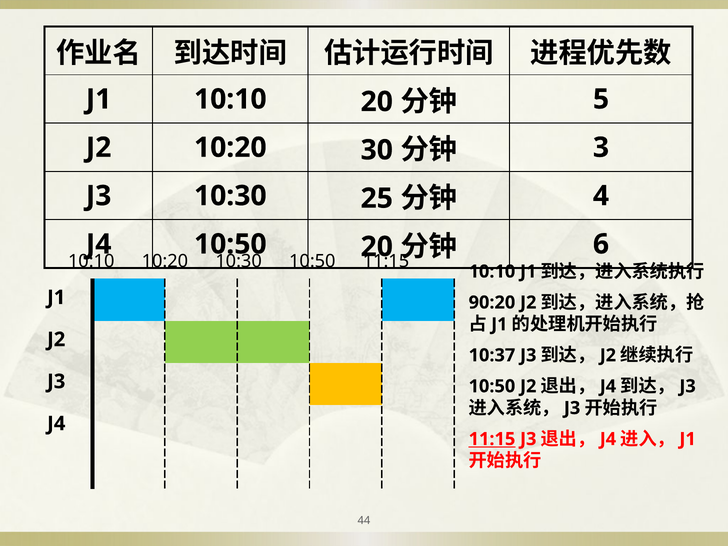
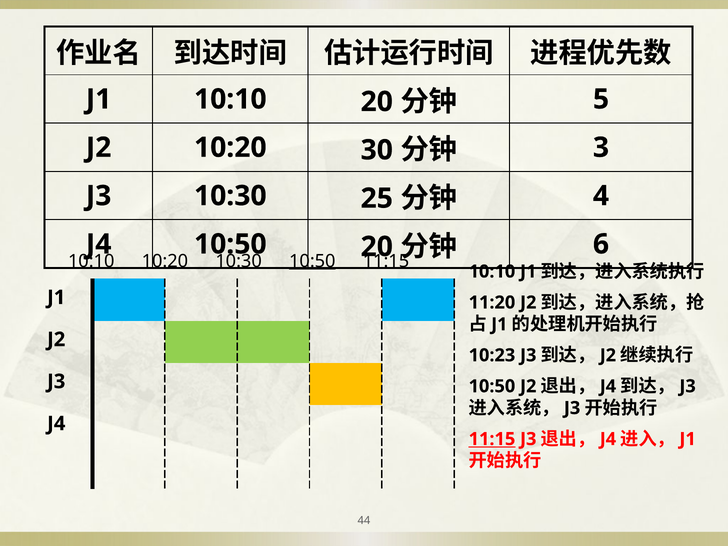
10:50 at (312, 261) underline: none -> present
90:20: 90:20 -> 11:20
10:37: 10:37 -> 10:23
